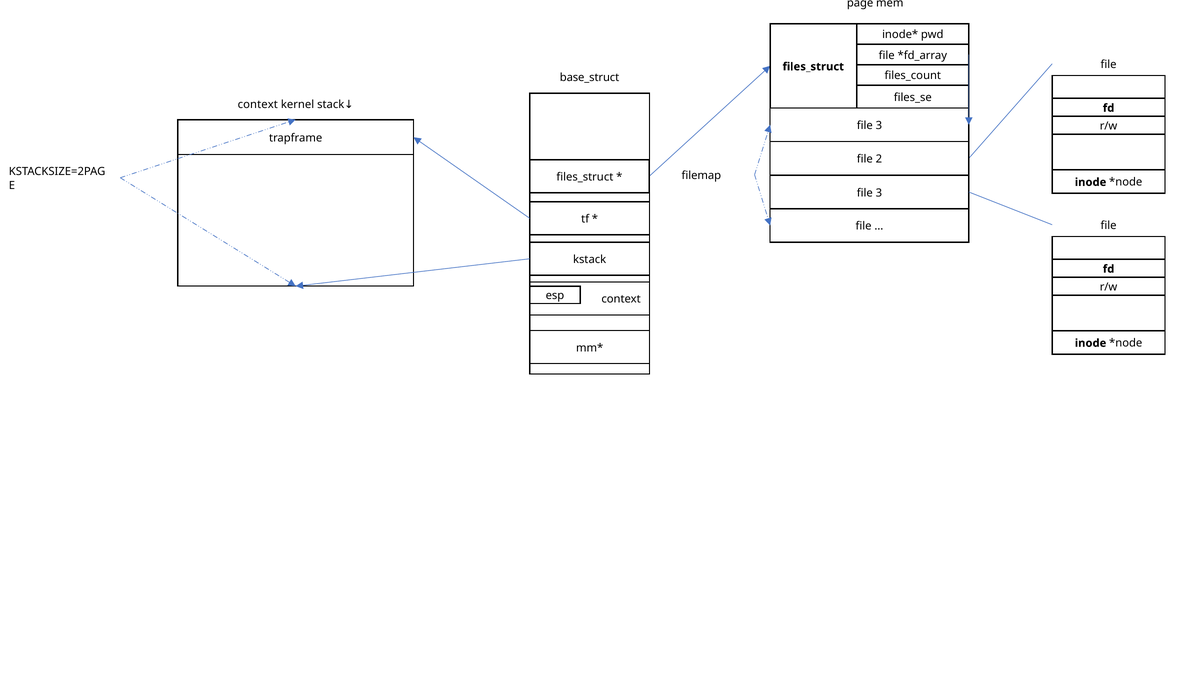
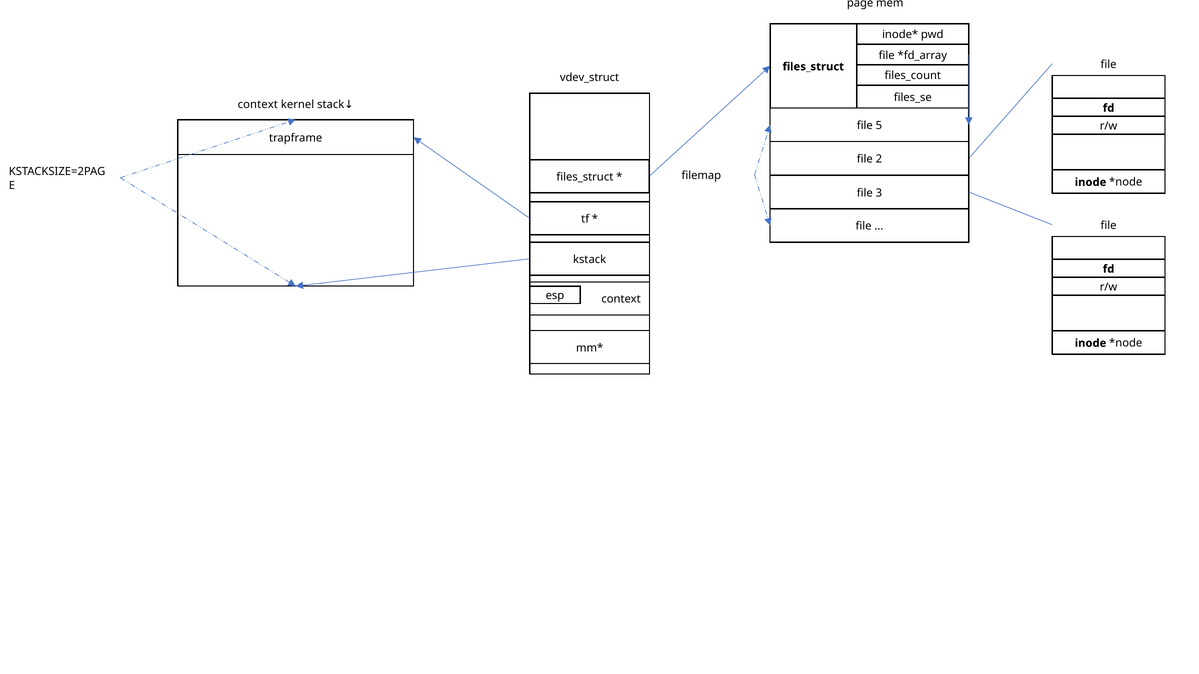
base_struct: base_struct -> vdev_struct
3 at (879, 126): 3 -> 5
